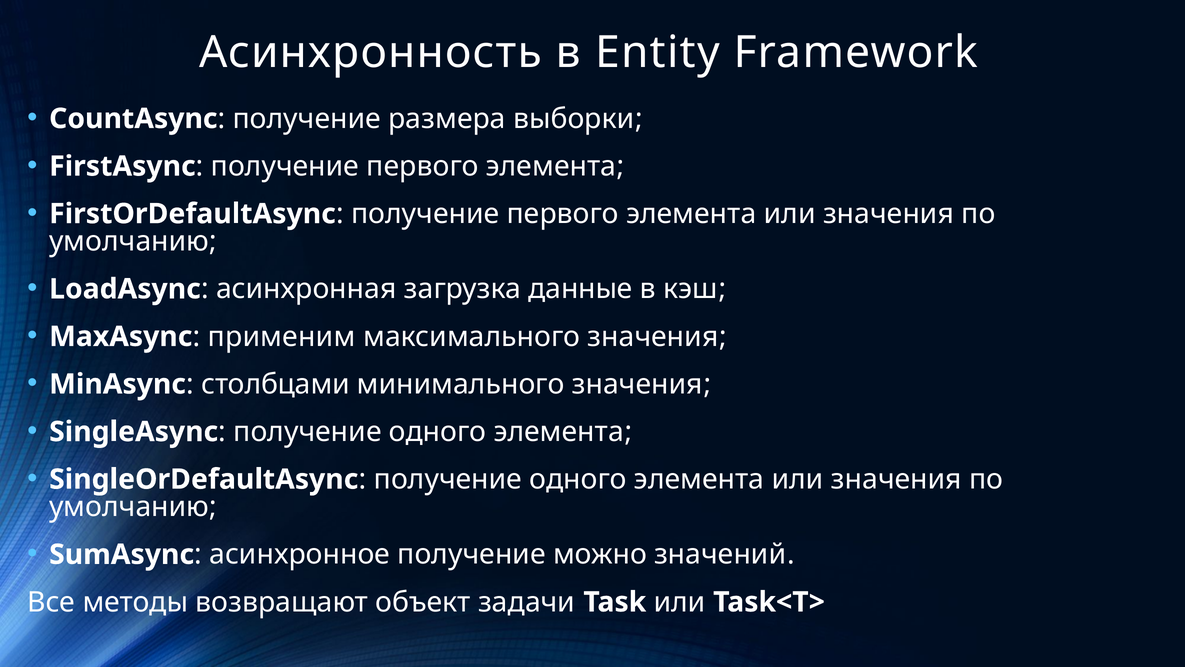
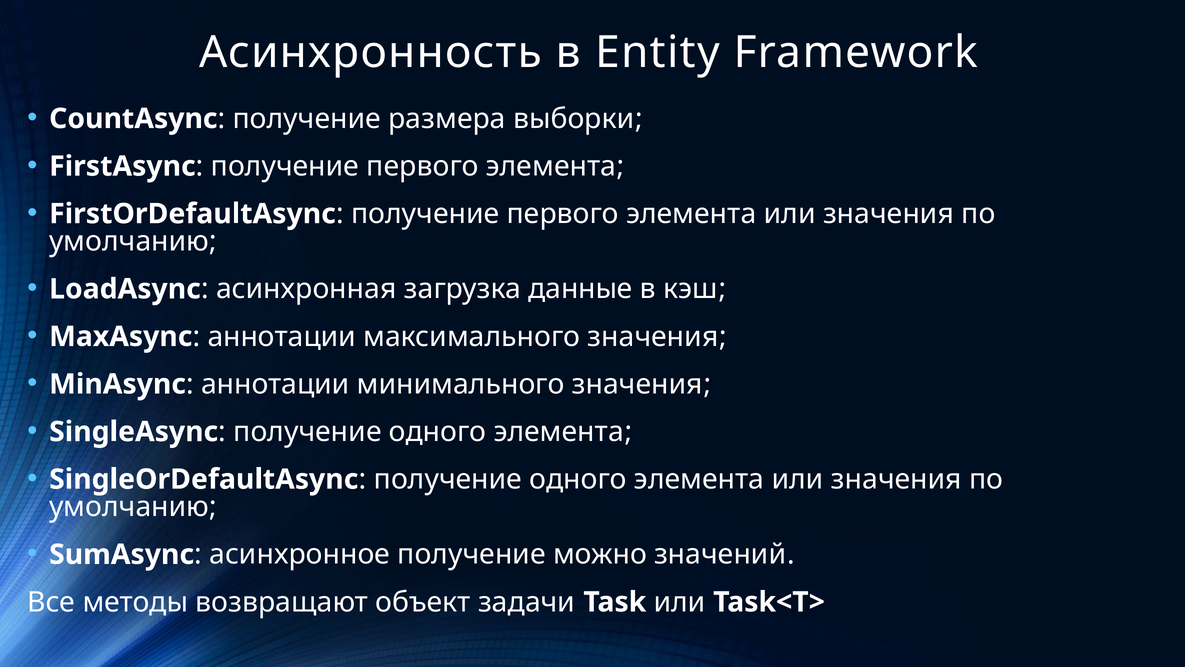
применим at (282, 336): применим -> аннотации
столбцами at (275, 384): столбцами -> аннотации
